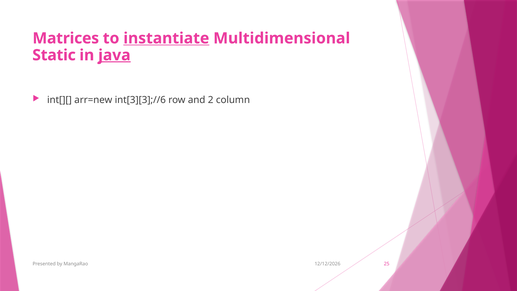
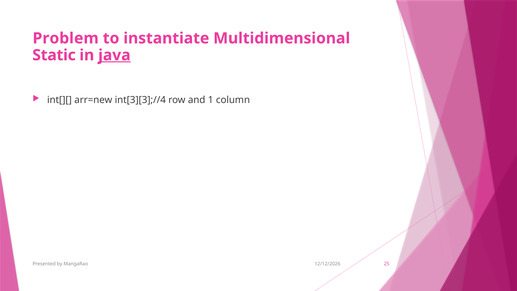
Matrices: Matrices -> Problem
instantiate underline: present -> none
int[3][3];//6: int[3][3];//6 -> int[3][3];//4
2: 2 -> 1
